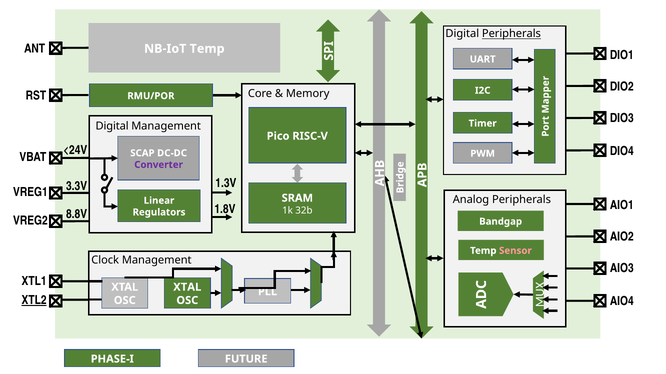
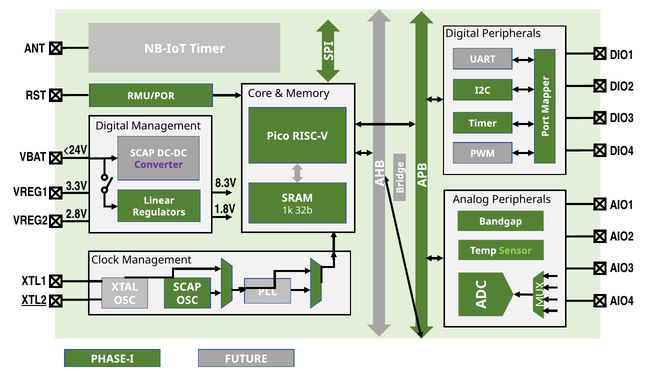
Peripherals at (511, 34) underline: present -> none
NB-IoT Temp: Temp -> Timer
1.3V: 1.3V -> 8.3V
8.8V: 8.8V -> 2.8V
Sensor colour: pink -> light green
XTAL at (187, 288): XTAL -> SCAP
